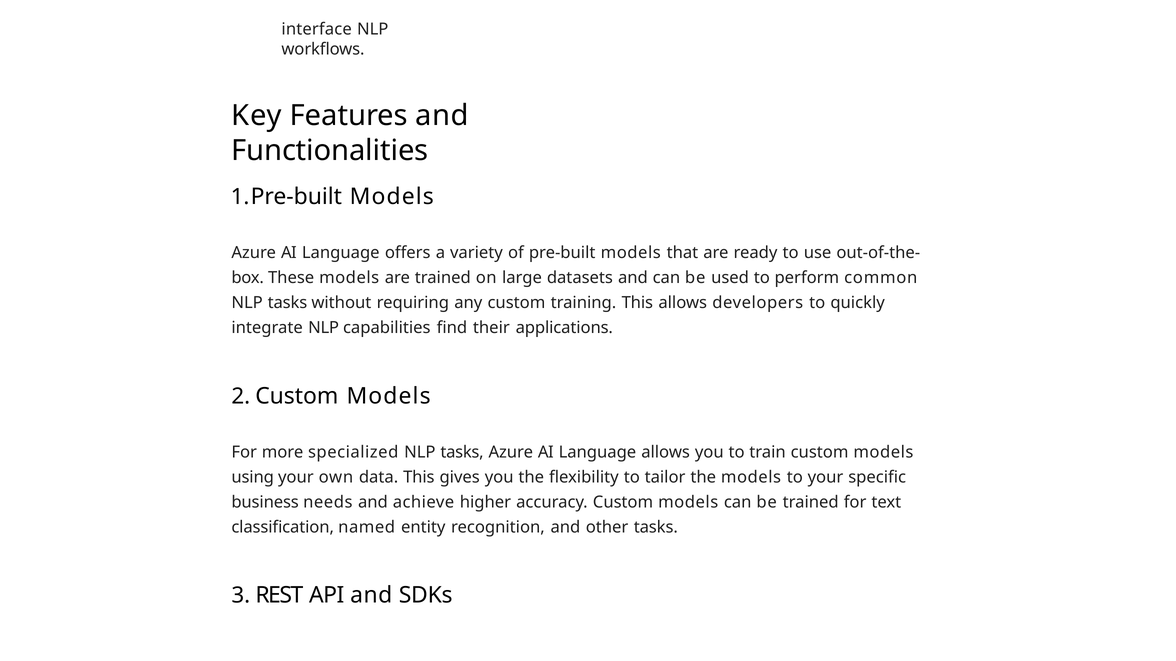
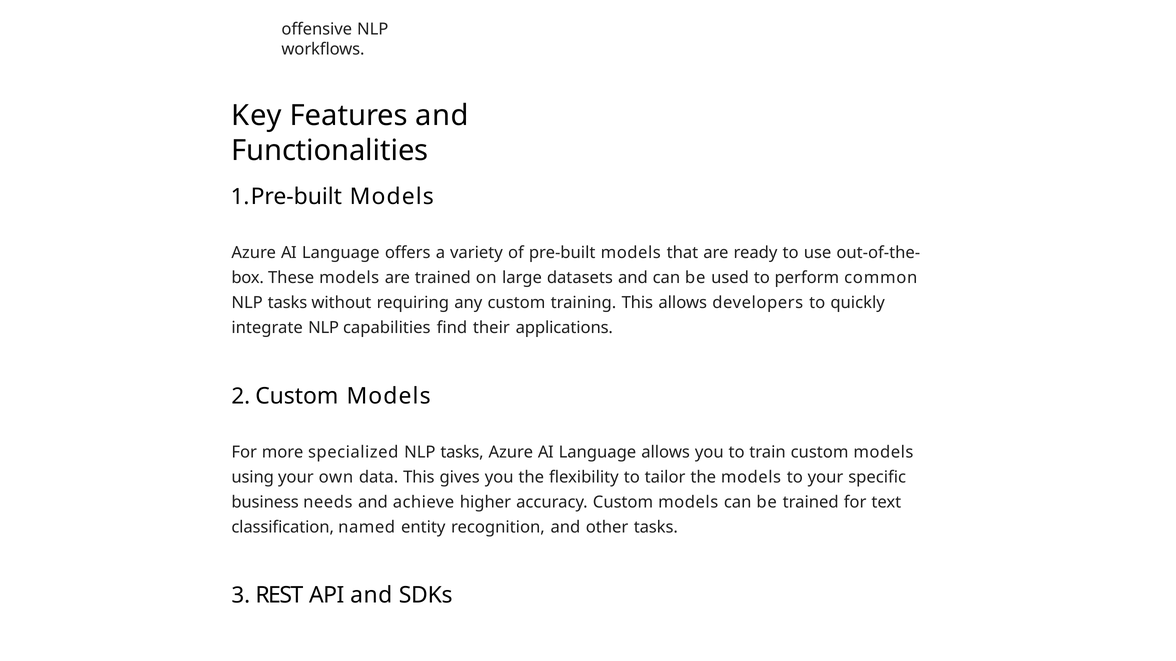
interface: interface -> offensive
